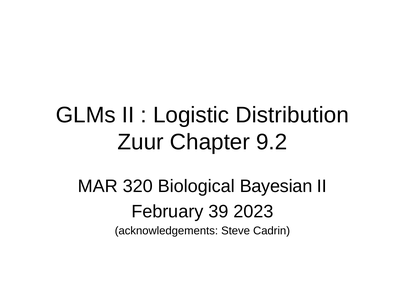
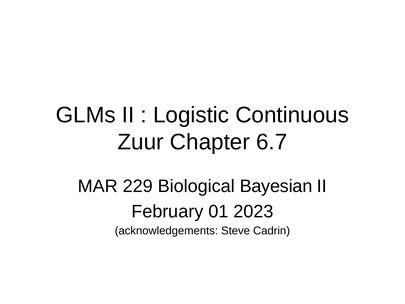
Distribution: Distribution -> Continuous
9.2: 9.2 -> 6.7
320: 320 -> 229
39: 39 -> 01
